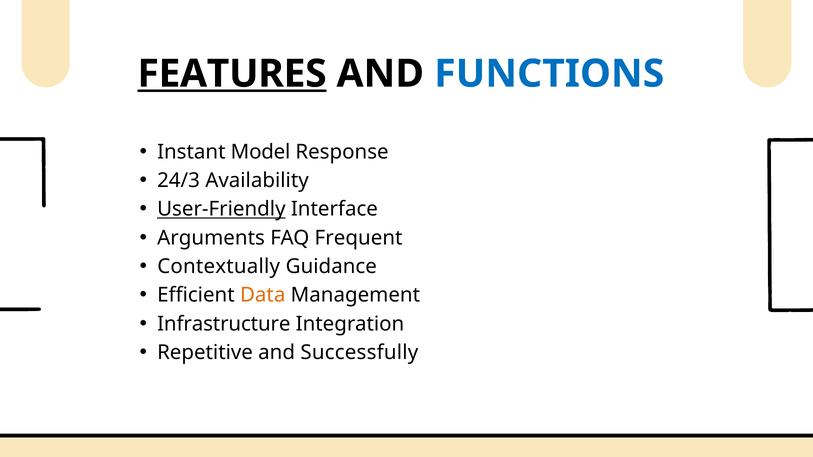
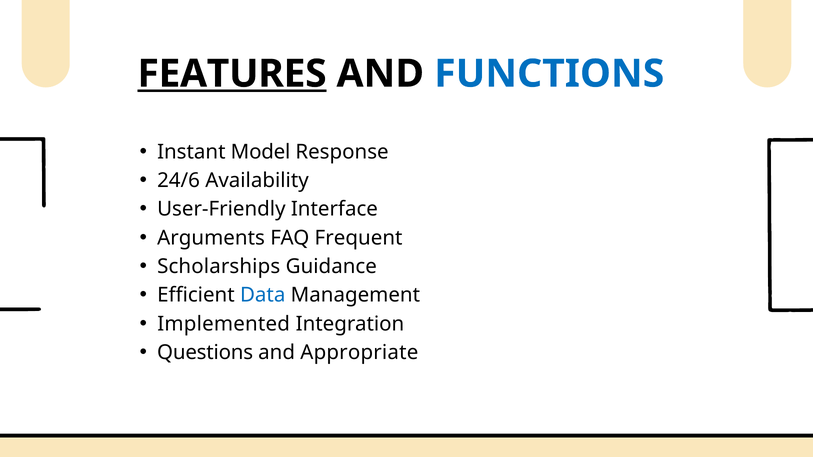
24/3: 24/3 -> 24/6
User-Friendly underline: present -> none
Contextually: Contextually -> Scholarships
Data colour: orange -> blue
Infrastructure: Infrastructure -> Implemented
Repetitive: Repetitive -> Questions
Successfully: Successfully -> Appropriate
